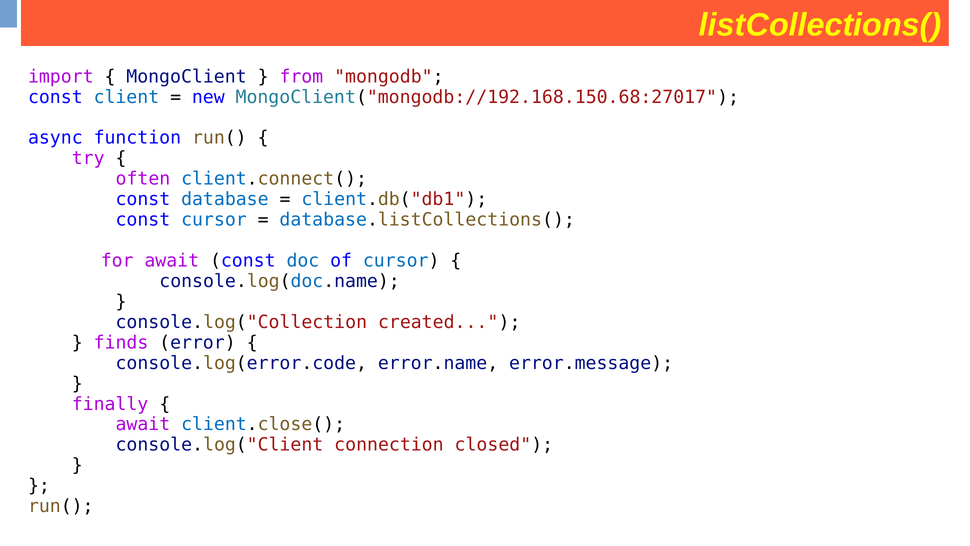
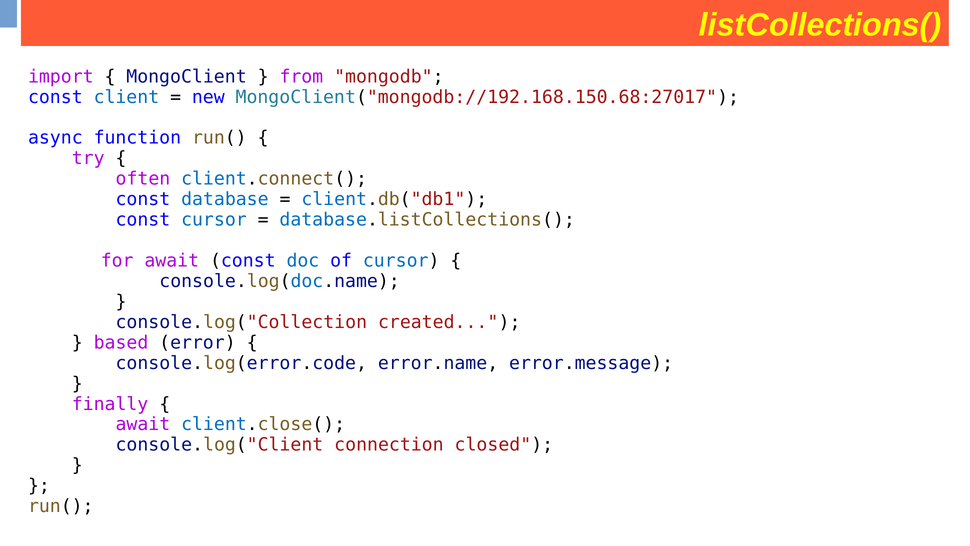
finds: finds -> based
